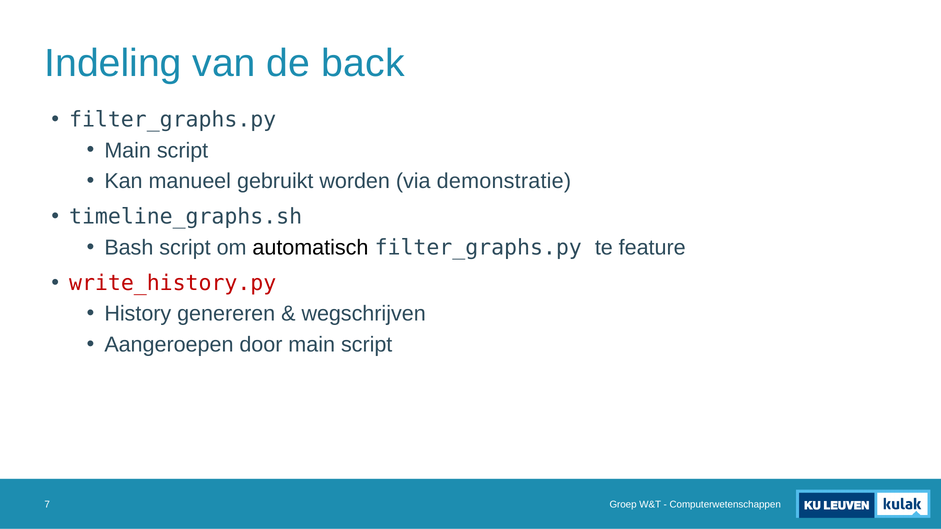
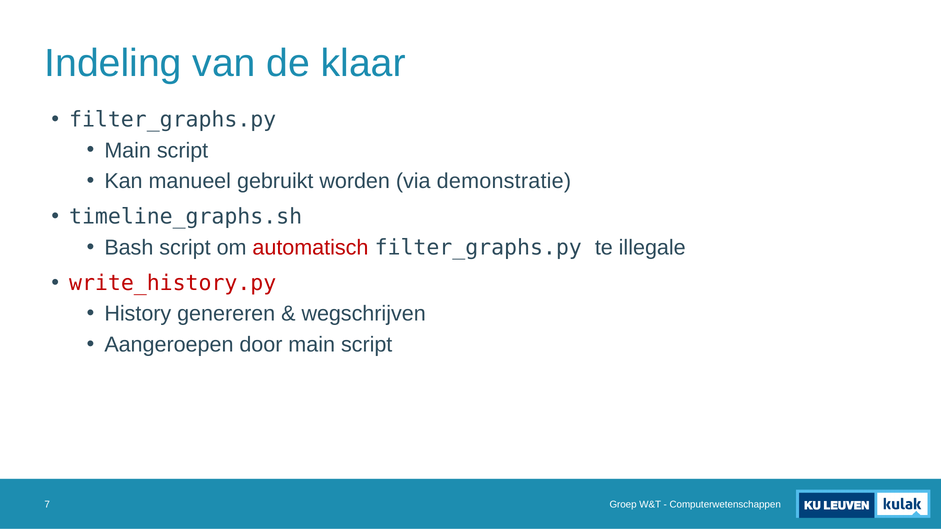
back: back -> klaar
automatisch colour: black -> red
feature: feature -> illegale
